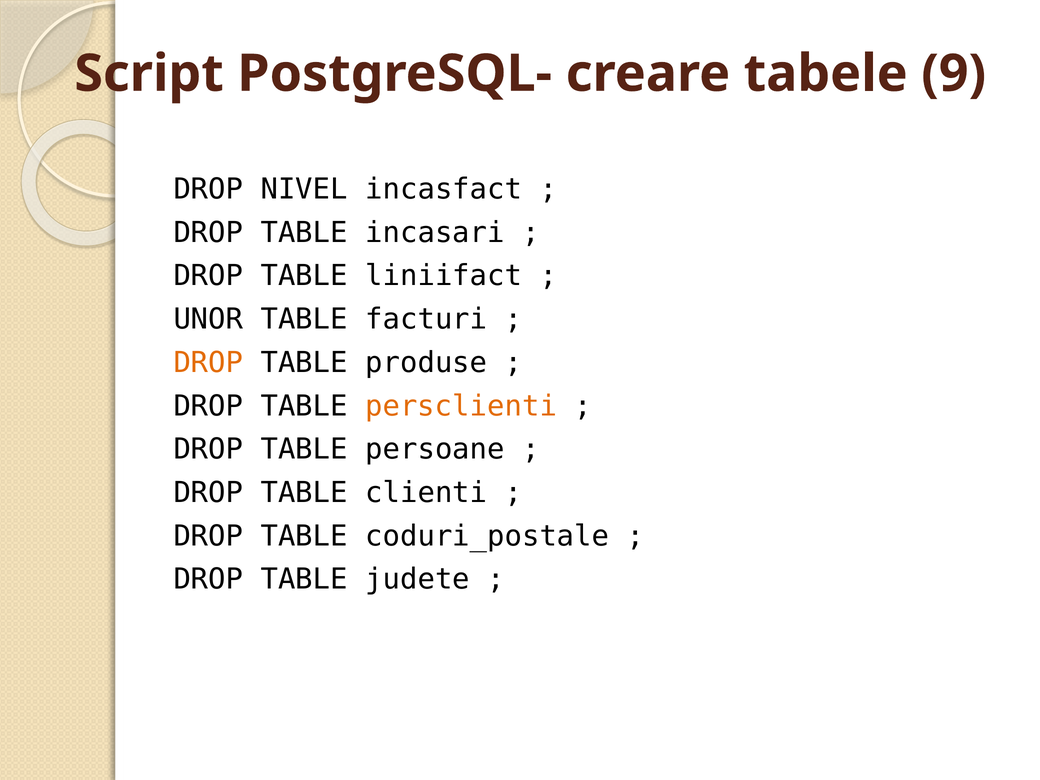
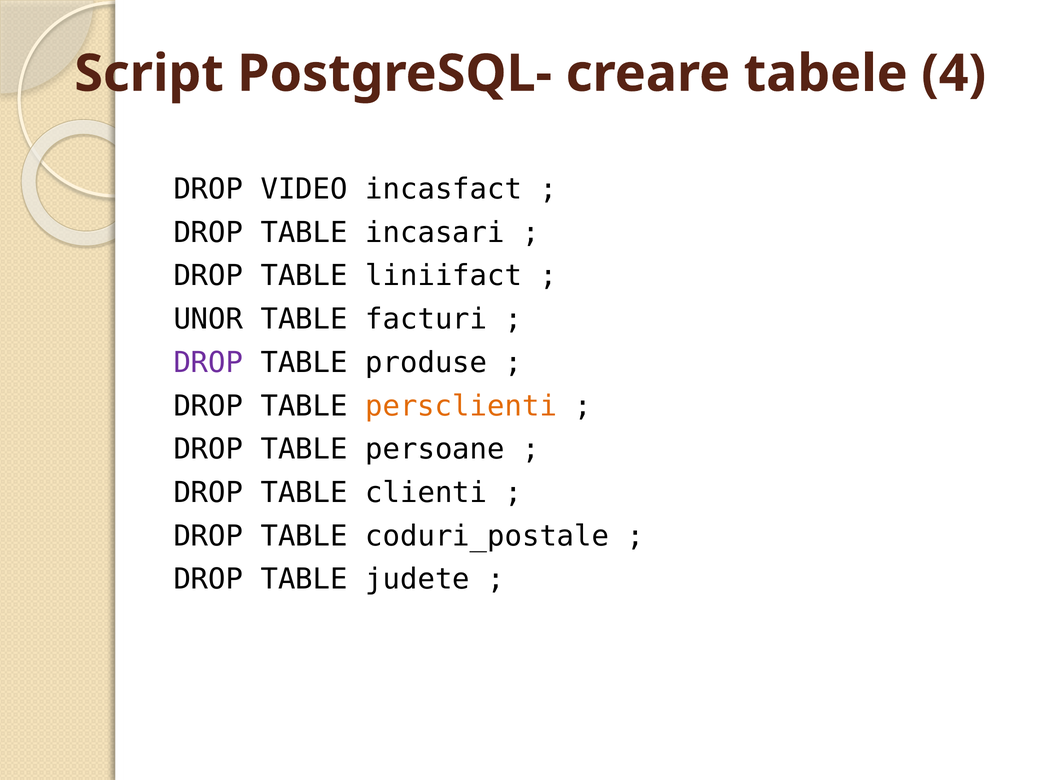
9: 9 -> 4
NIVEL: NIVEL -> VIDEO
DROP at (208, 363) colour: orange -> purple
